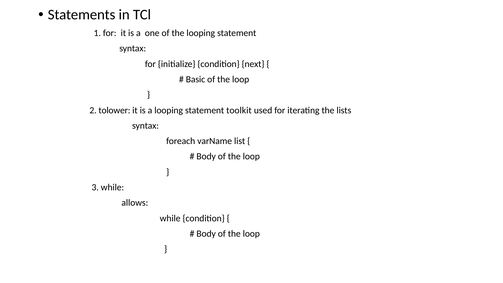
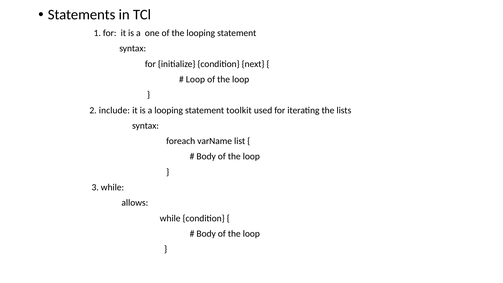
Basic at (196, 79): Basic -> Loop
tolower: tolower -> include
